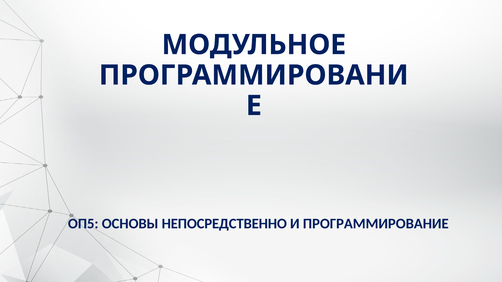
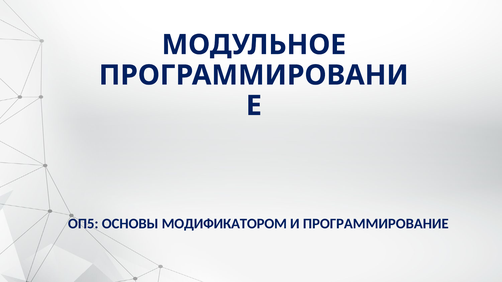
НЕПОСРЕДСТВЕННО: НЕПОСРЕДСТВЕННО -> МОДИФИКАТОРОМ
